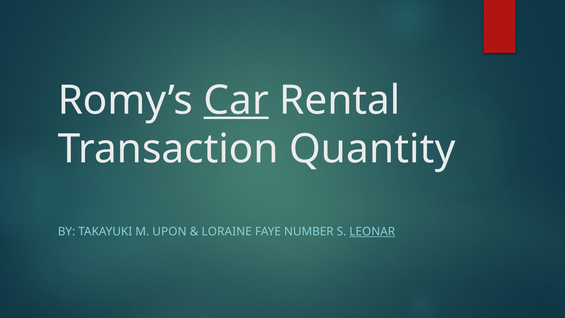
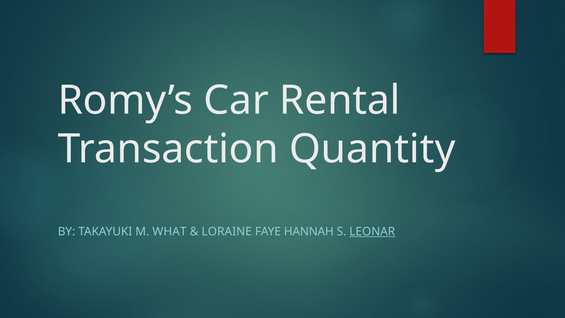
Car underline: present -> none
UPON: UPON -> WHAT
NUMBER: NUMBER -> HANNAH
